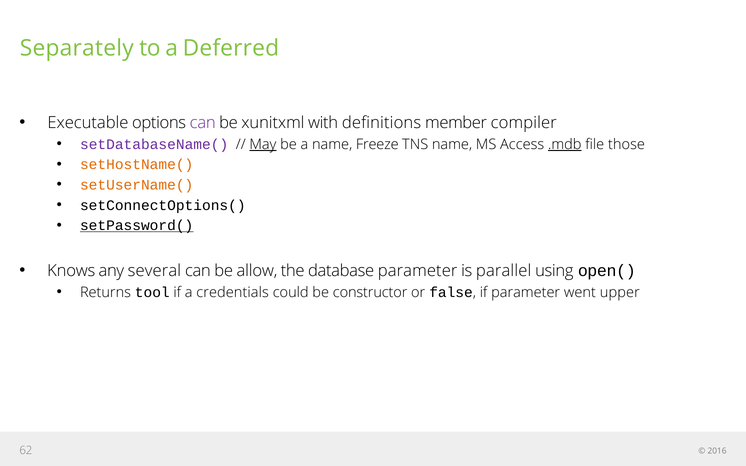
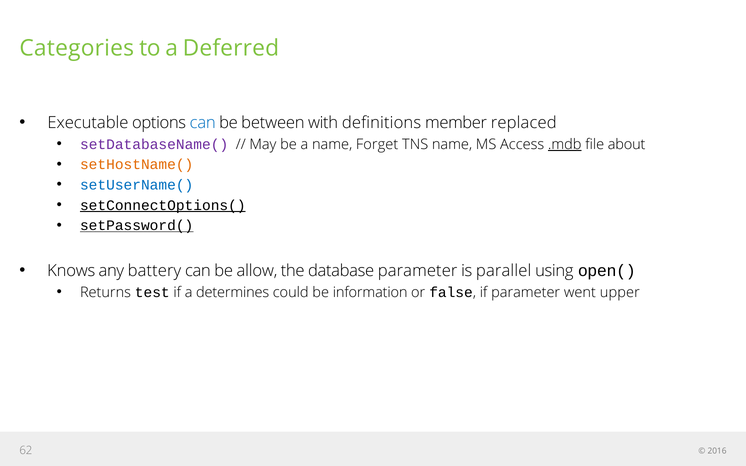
Separately: Separately -> Categories
can at (203, 123) colour: purple -> blue
xunitxml: xunitxml -> between
compiler: compiler -> replaced
May underline: present -> none
Freeze: Freeze -> Forget
those: those -> about
setUserName( colour: orange -> blue
setConnectOptions( underline: none -> present
several: several -> battery
tool: tool -> test
credentials: credentials -> determines
constructor: constructor -> information
